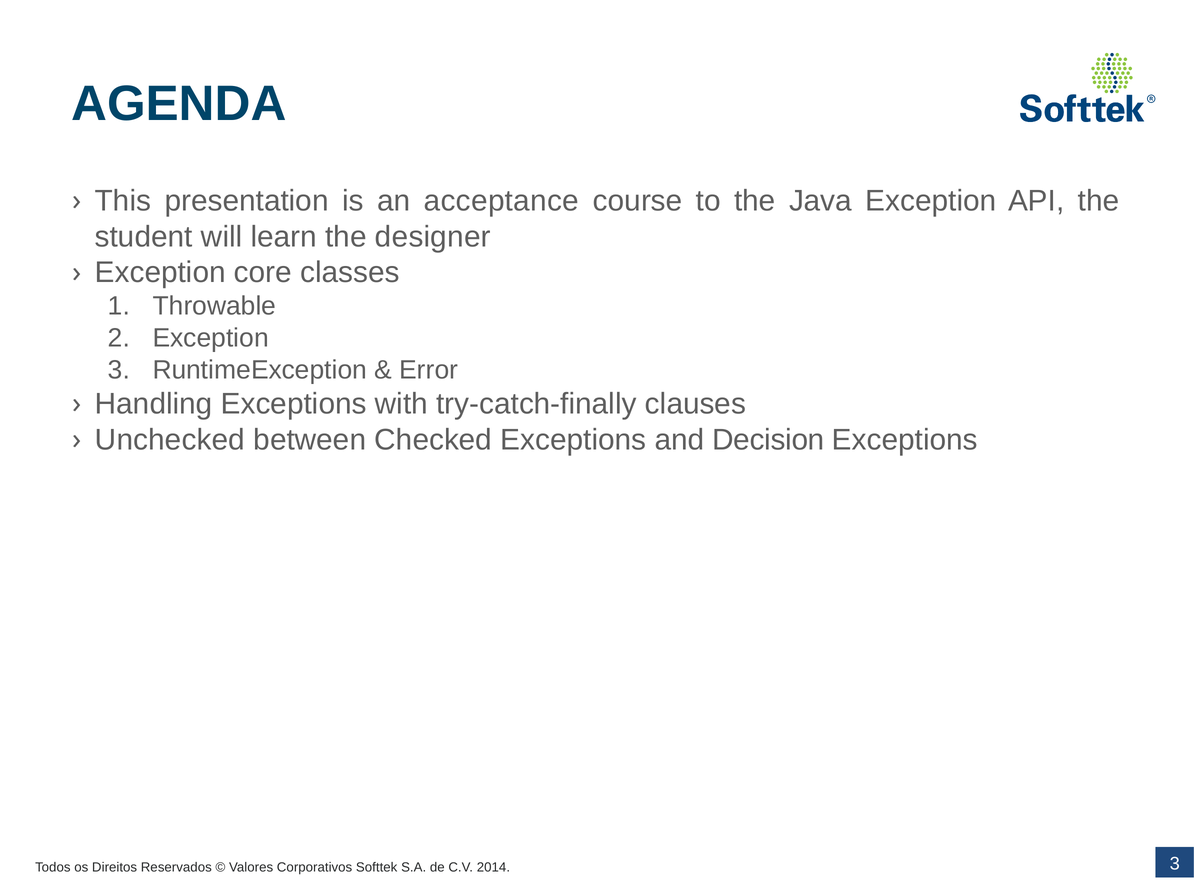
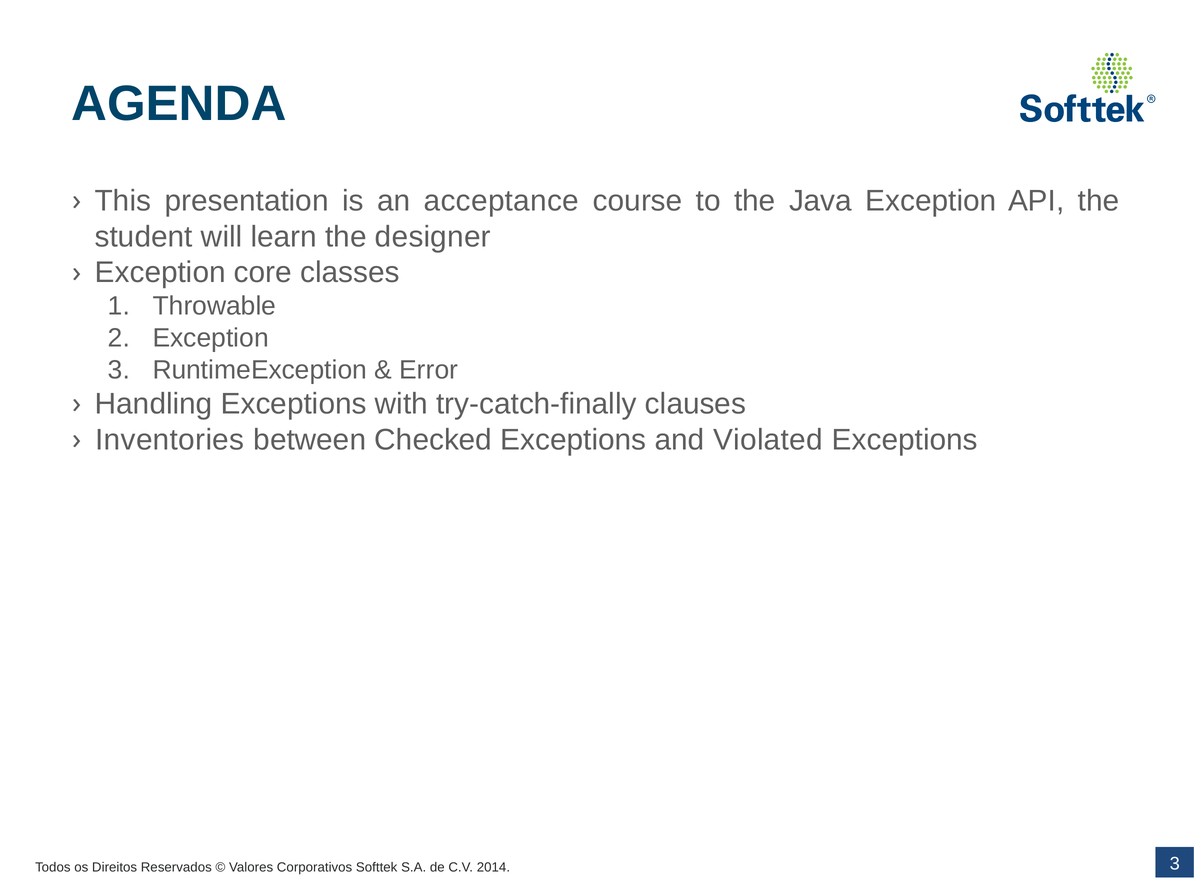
Unchecked: Unchecked -> Inventories
Decision: Decision -> Violated
